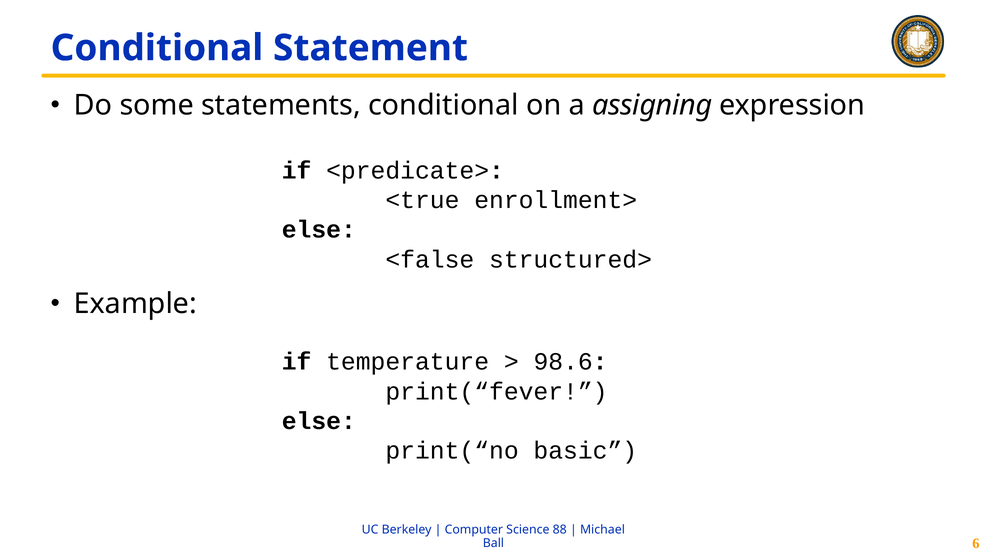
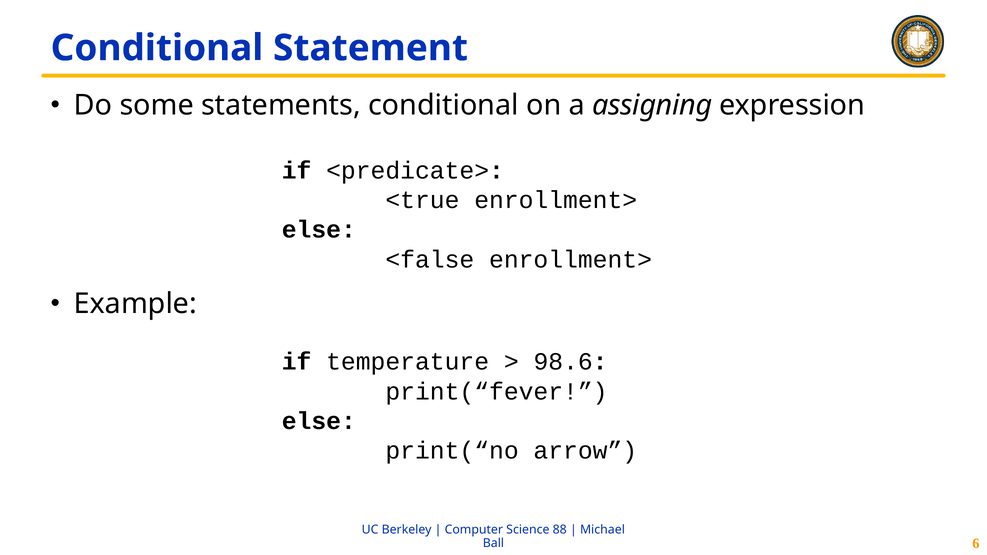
<false structured>: structured> -> enrollment>
basic: basic -> arrow
